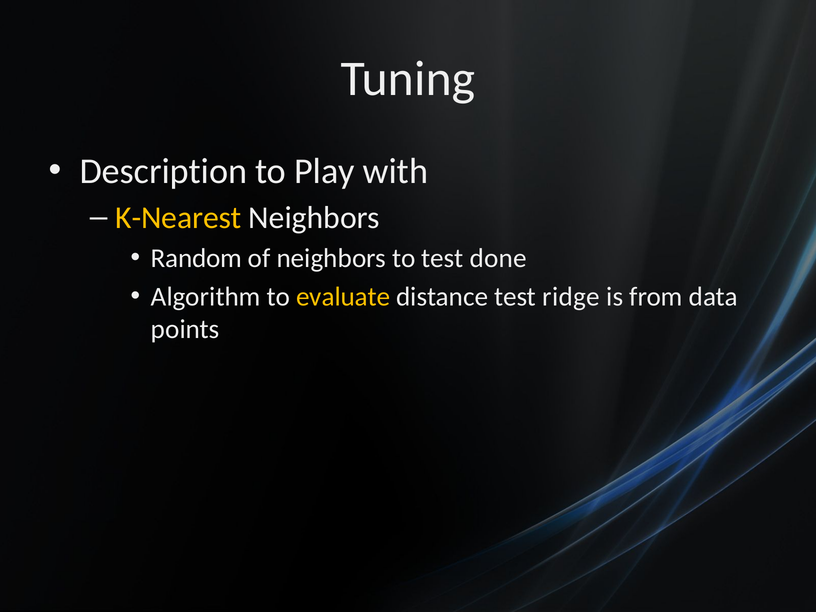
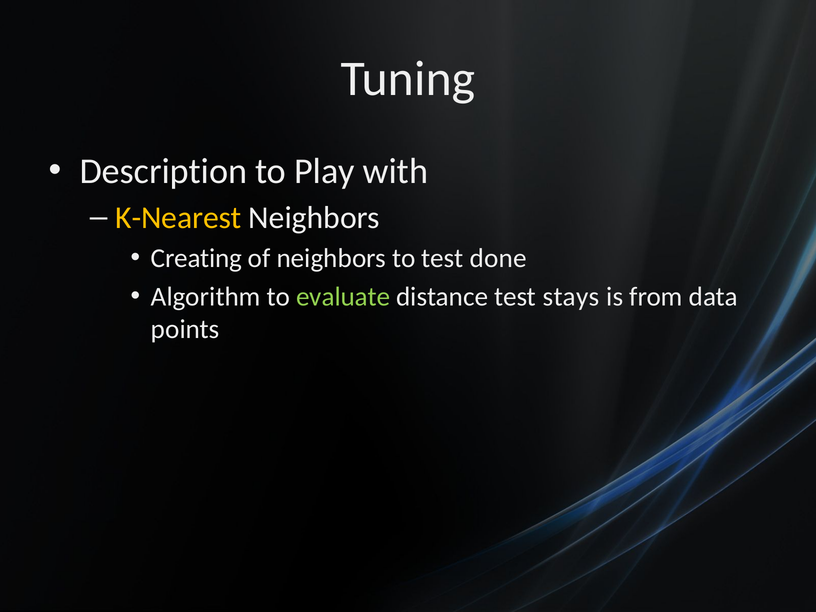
Random: Random -> Creating
evaluate colour: yellow -> light green
ridge: ridge -> stays
